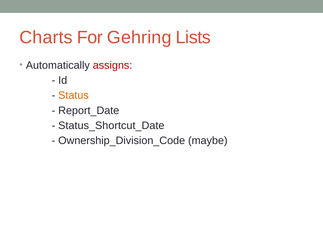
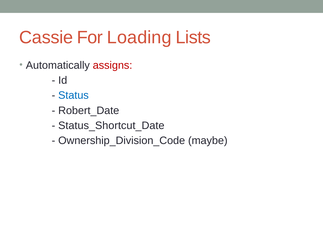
Charts: Charts -> Cassie
Gehring: Gehring -> Loading
Status colour: orange -> blue
Report_Date: Report_Date -> Robert_Date
